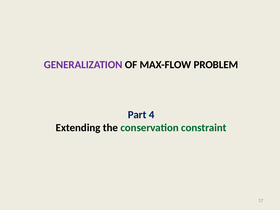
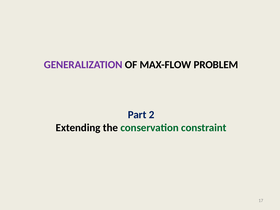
4: 4 -> 2
